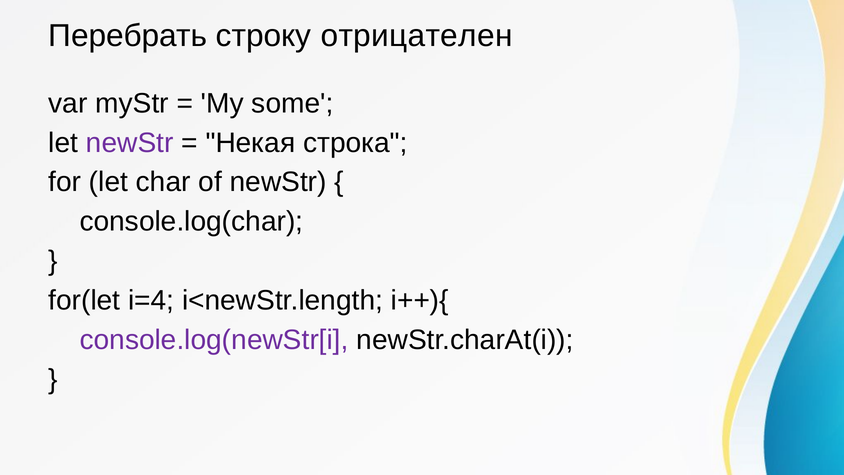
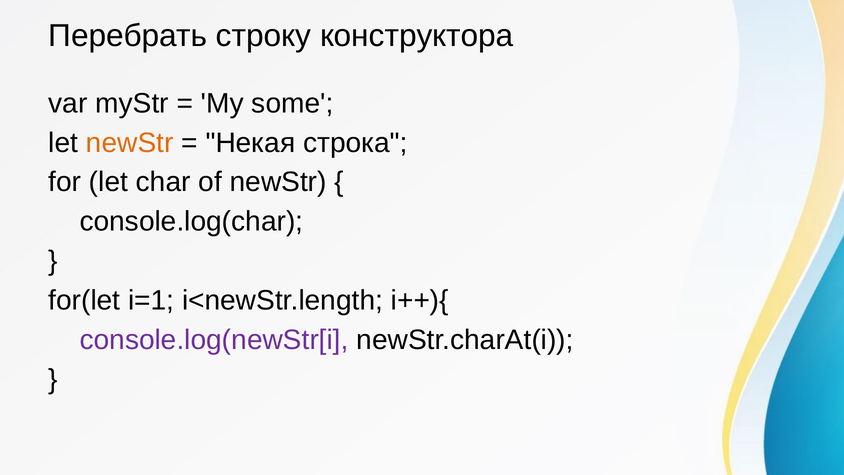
отрицателен: отрицателен -> конструктора
newStr at (130, 143) colour: purple -> orange
i=4: i=4 -> i=1
